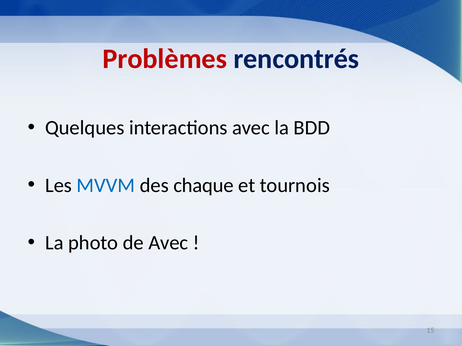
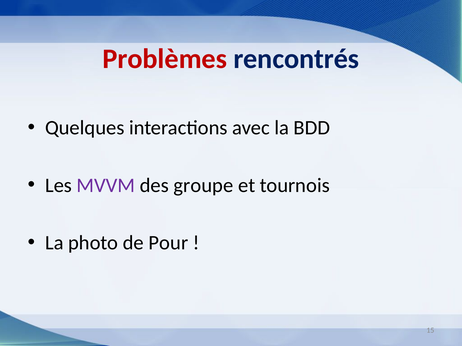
MVVM colour: blue -> purple
chaque: chaque -> groupe
de Avec: Avec -> Pour
